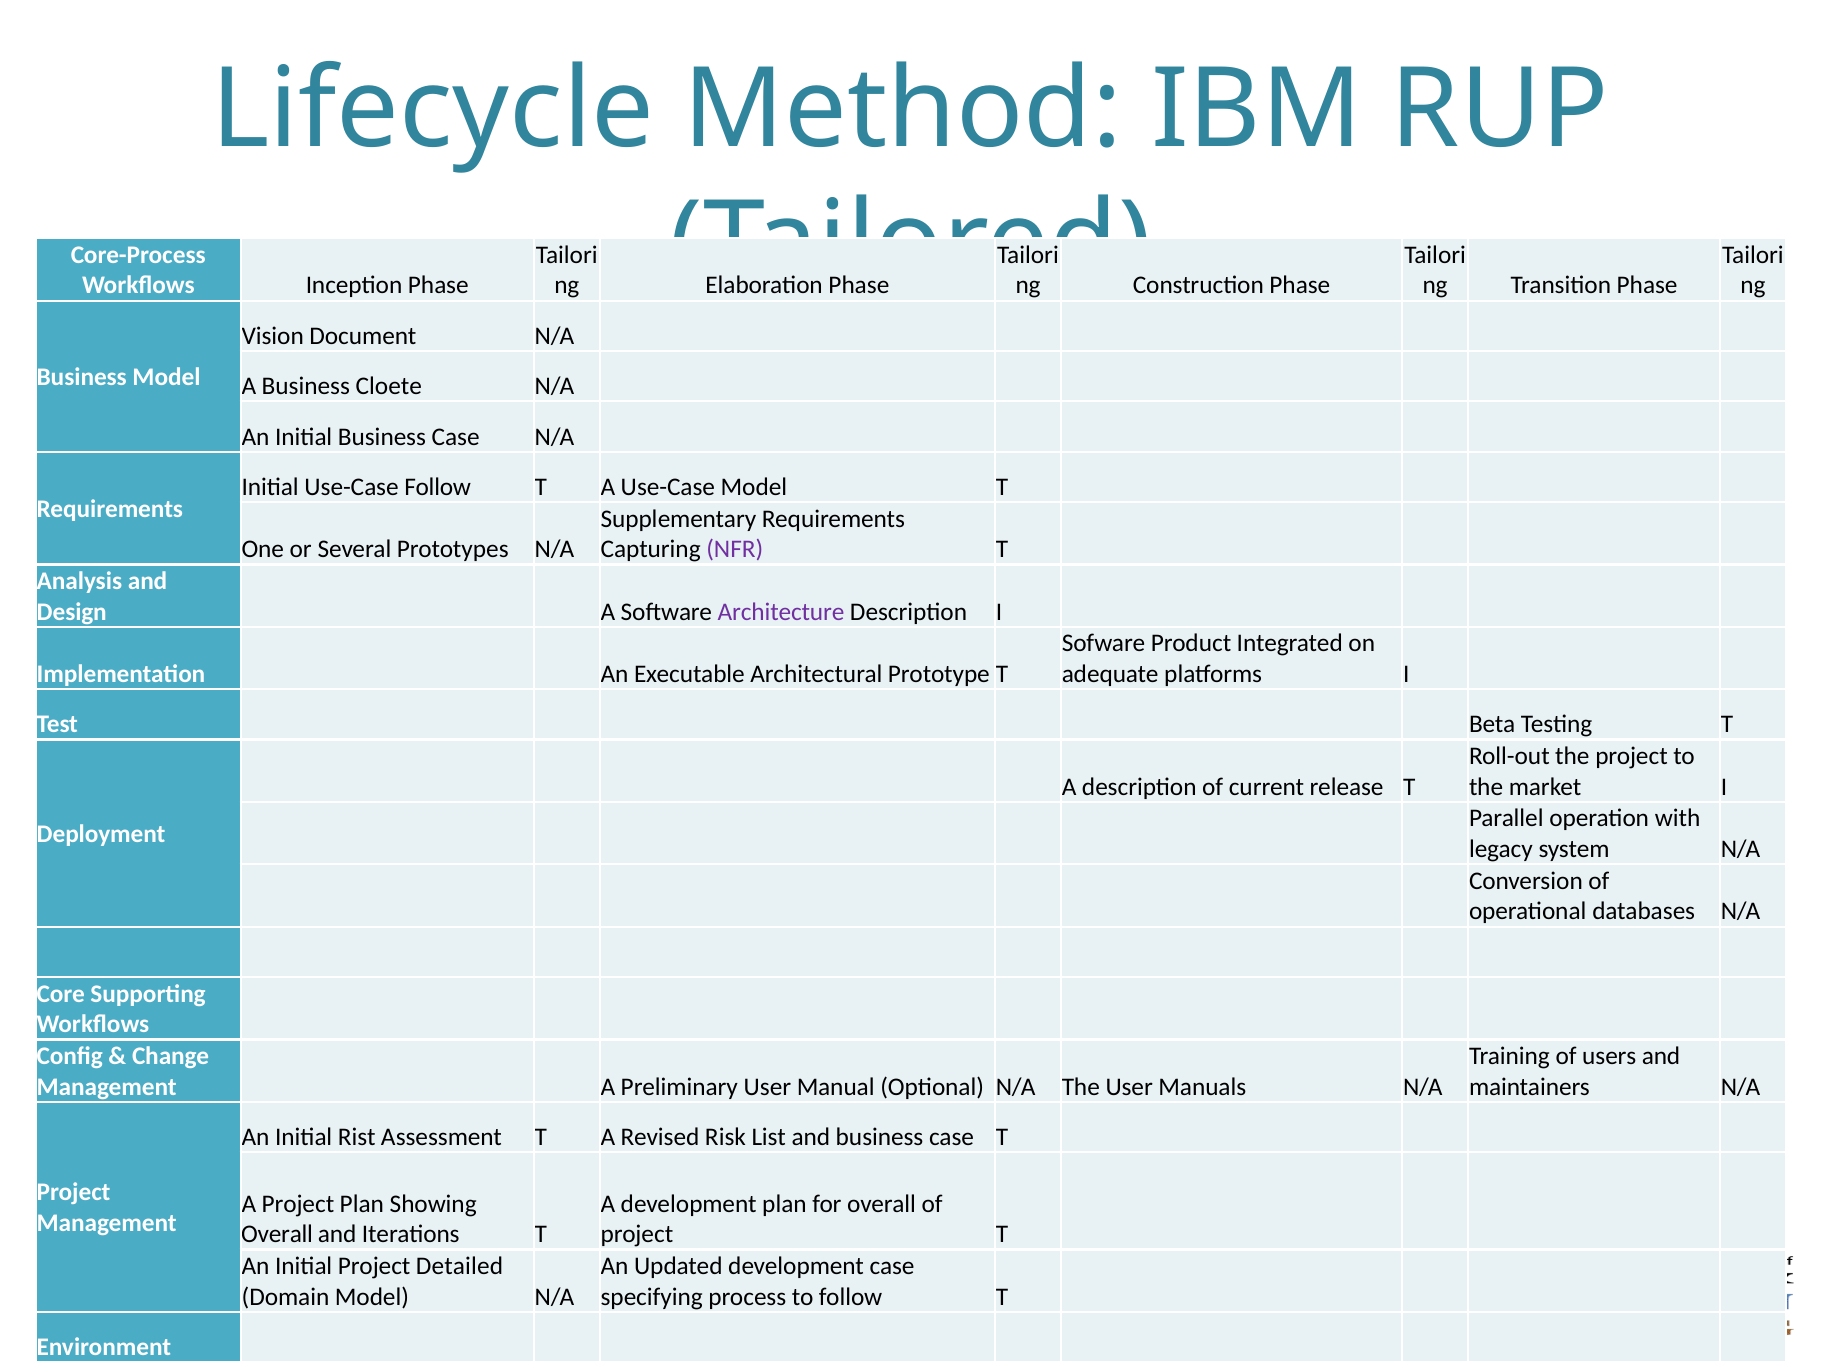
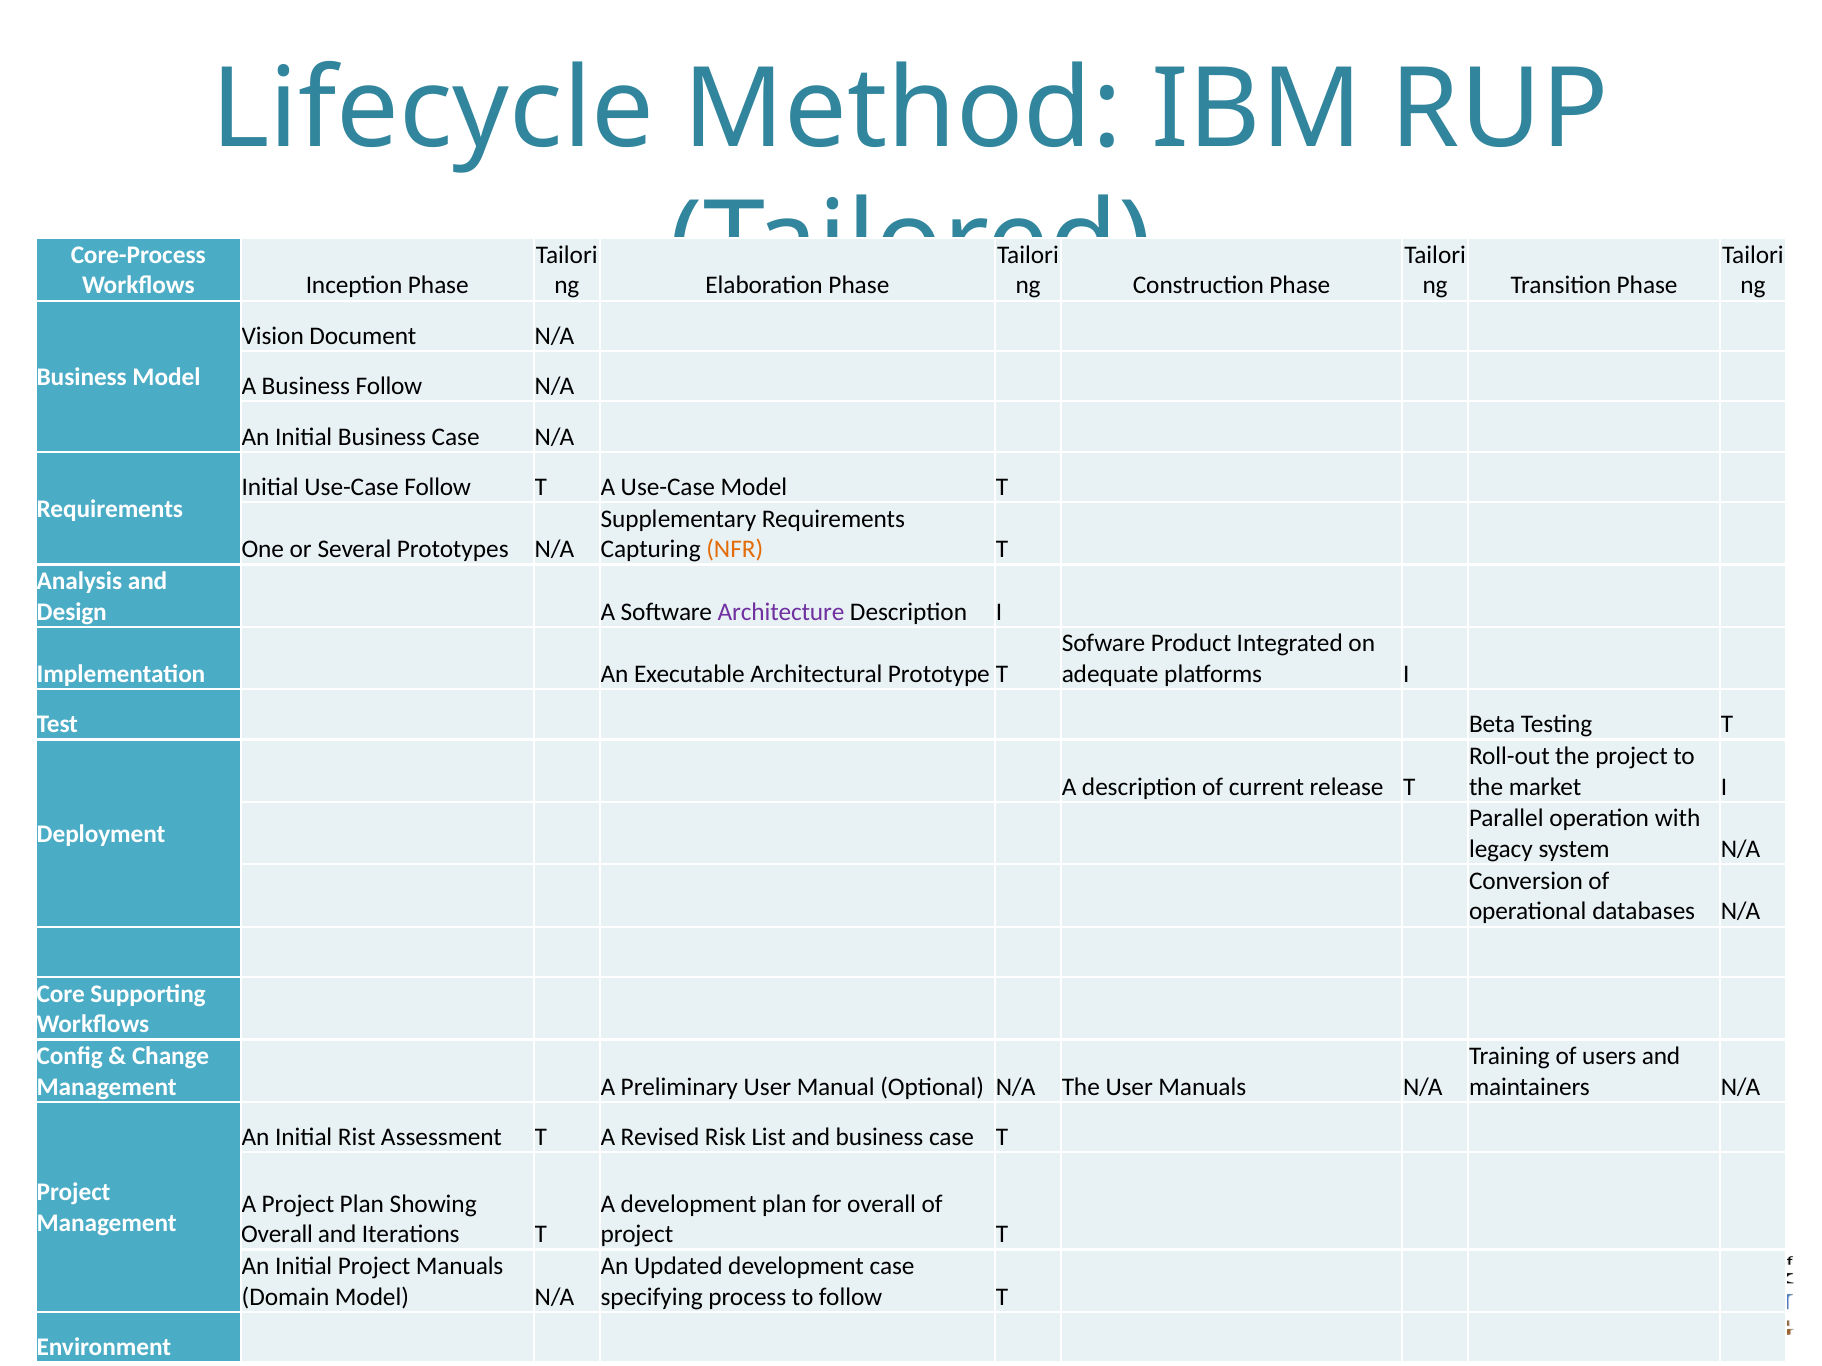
Business Cloete: Cloete -> Follow
NFR colour: purple -> orange
Project Detailed: Detailed -> Manuals
